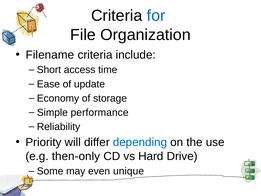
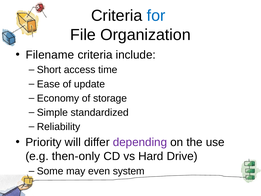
performance: performance -> standardized
depending colour: blue -> purple
unique: unique -> system
